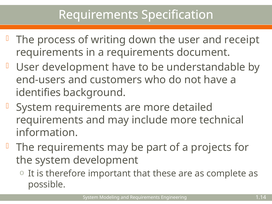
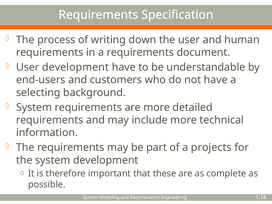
receipt: receipt -> human
identifies: identifies -> selecting
